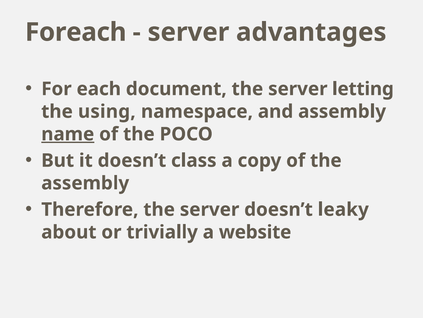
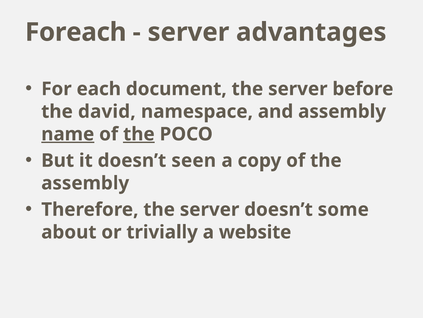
letting: letting -> before
using: using -> david
the at (139, 134) underline: none -> present
class: class -> seen
leaky: leaky -> some
